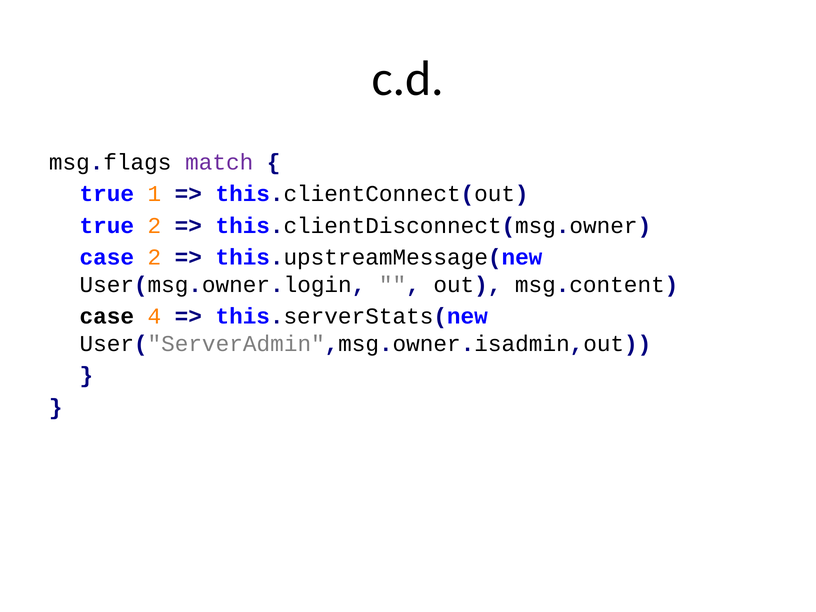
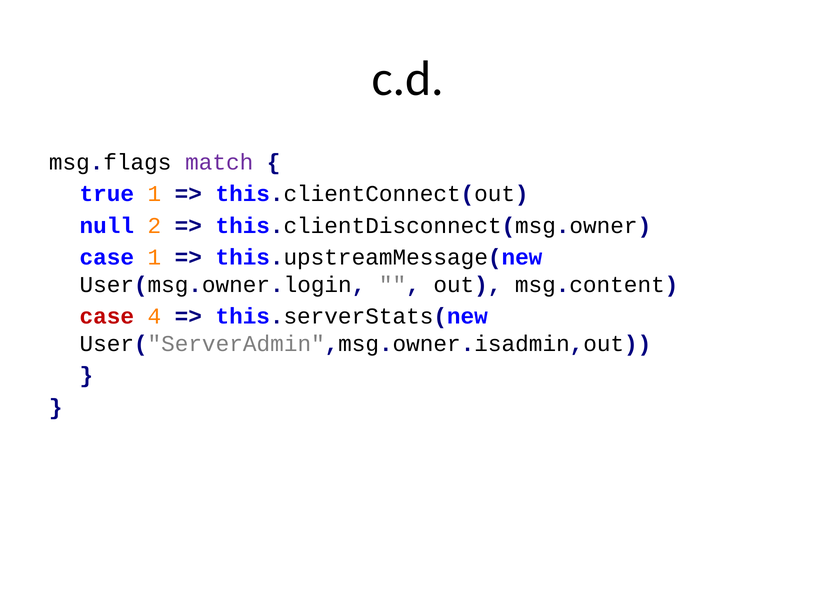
true at (107, 226): true -> null
case 2: 2 -> 1
case at (107, 316) colour: black -> red
